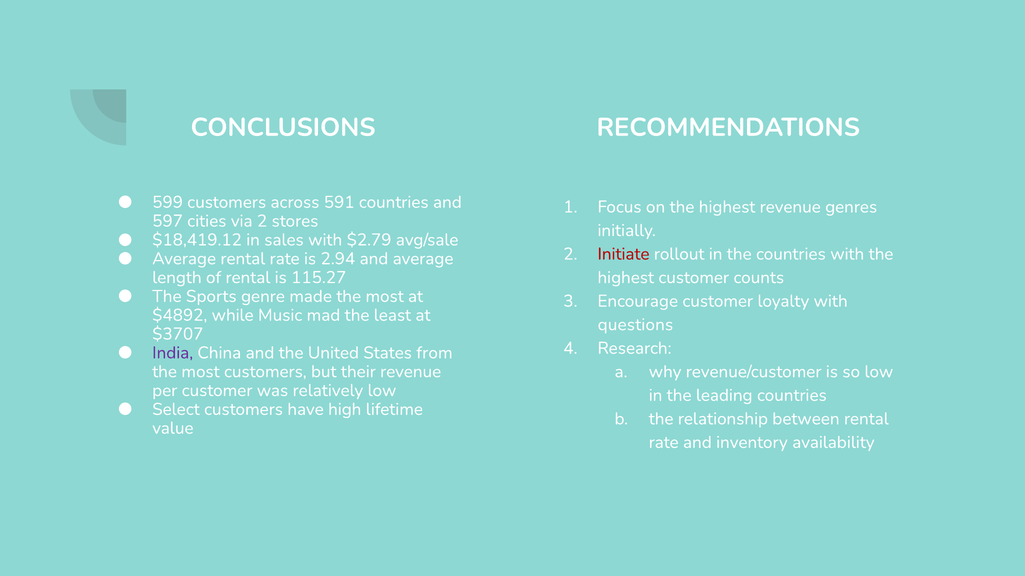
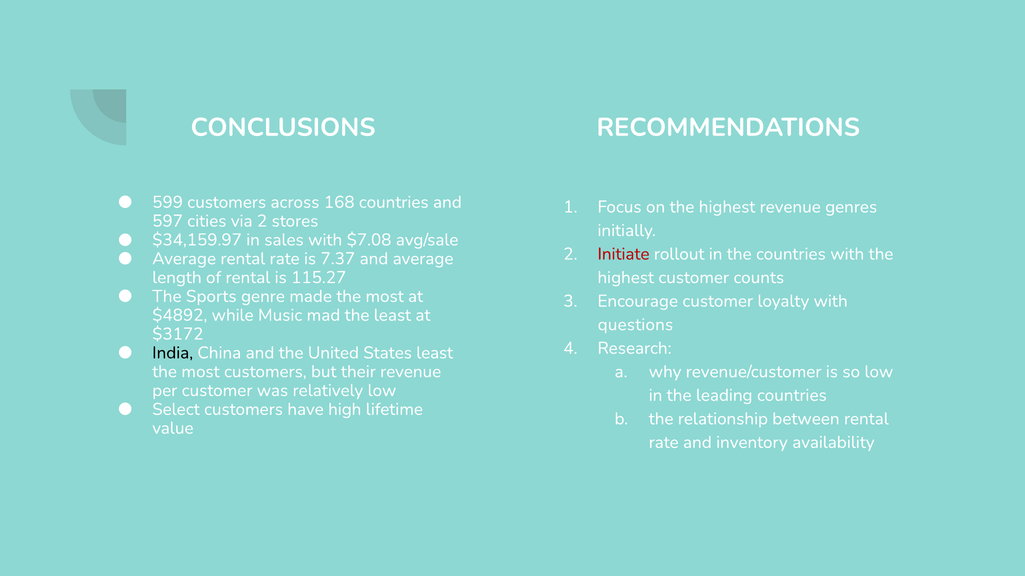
591: 591 -> 168
$18,419.12: $18,419.12 -> $34,159.97
$2.79: $2.79 -> $7.08
2.94: 2.94 -> 7.37
$3707: $3707 -> $3172
India colour: purple -> black
States from: from -> least
